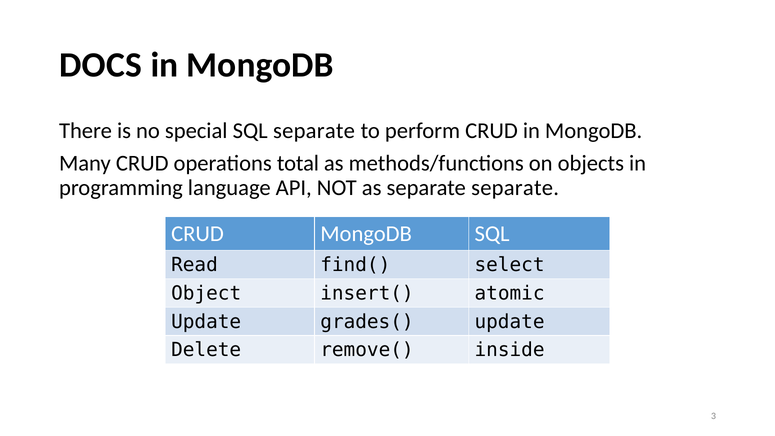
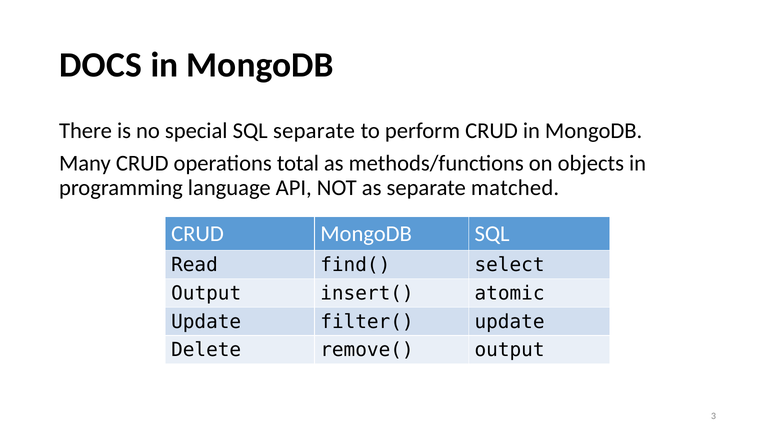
separate separate: separate -> matched
Object at (206, 293): Object -> Output
grades(: grades( -> filter(
remove( inside: inside -> output
